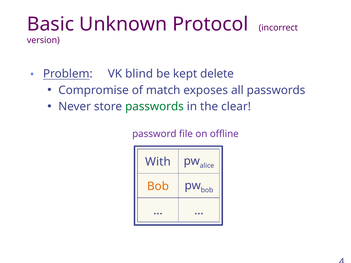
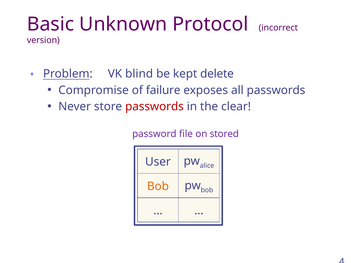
match: match -> failure
passwords at (154, 107) colour: green -> red
offline: offline -> stored
With: With -> User
